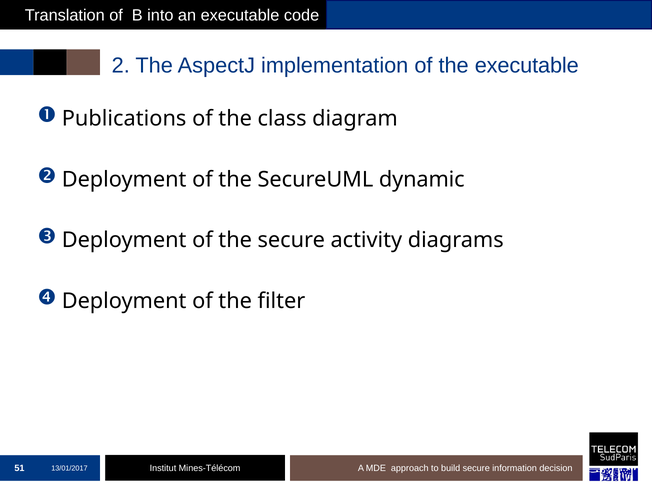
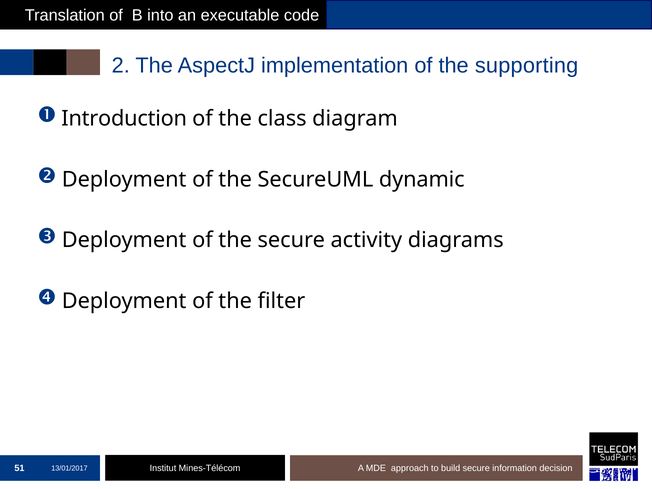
the executable: executable -> supporting
Publications: Publications -> Introduction
